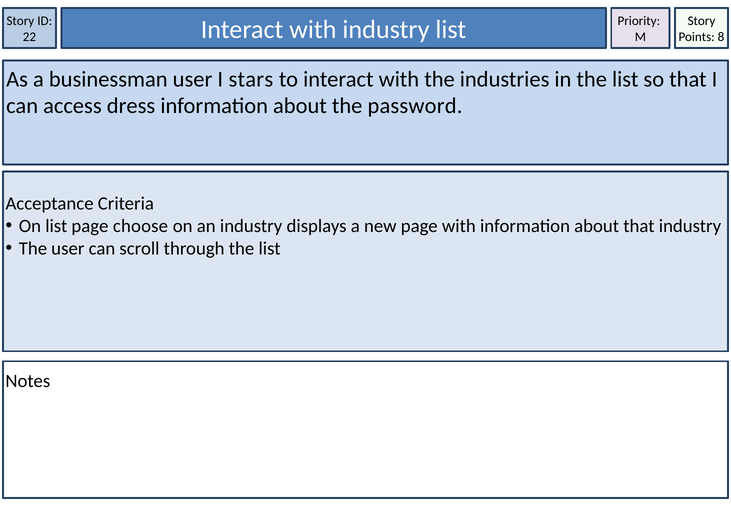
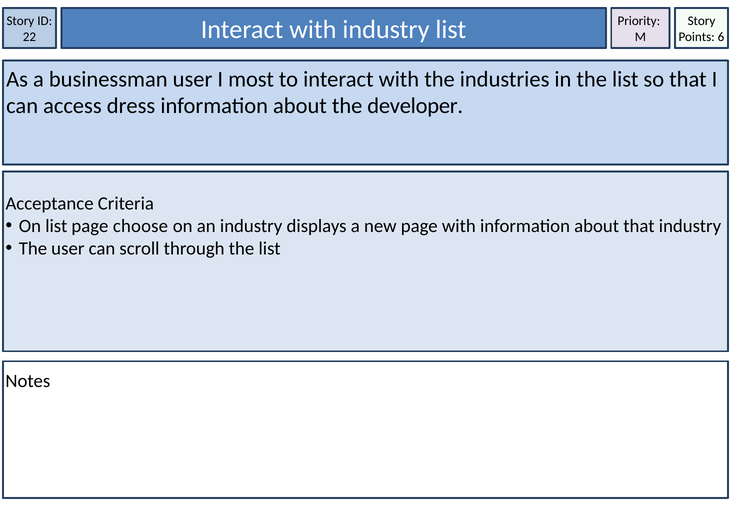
8: 8 -> 6
stars: stars -> most
password: password -> developer
